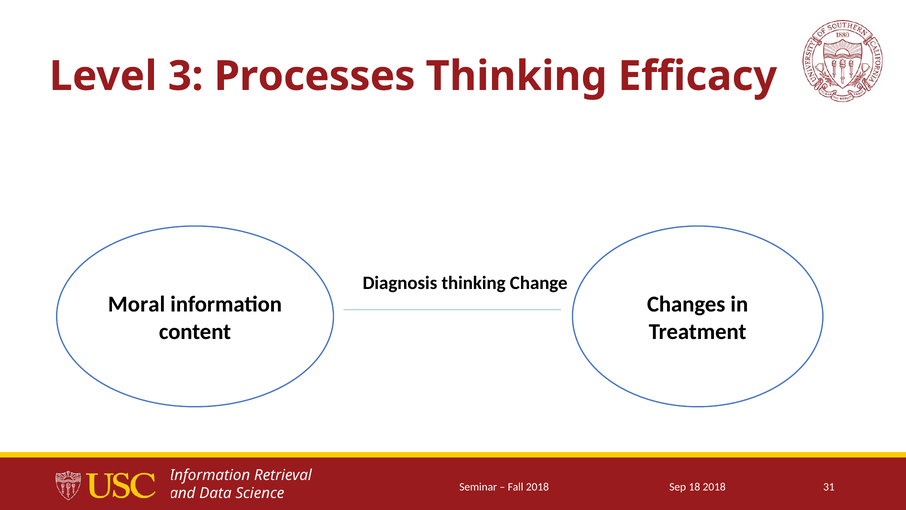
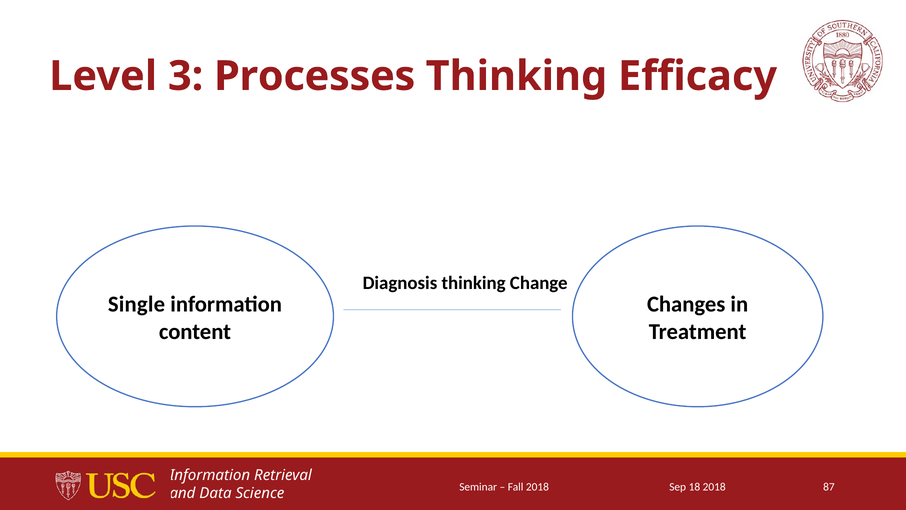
Moral: Moral -> Single
31: 31 -> 87
